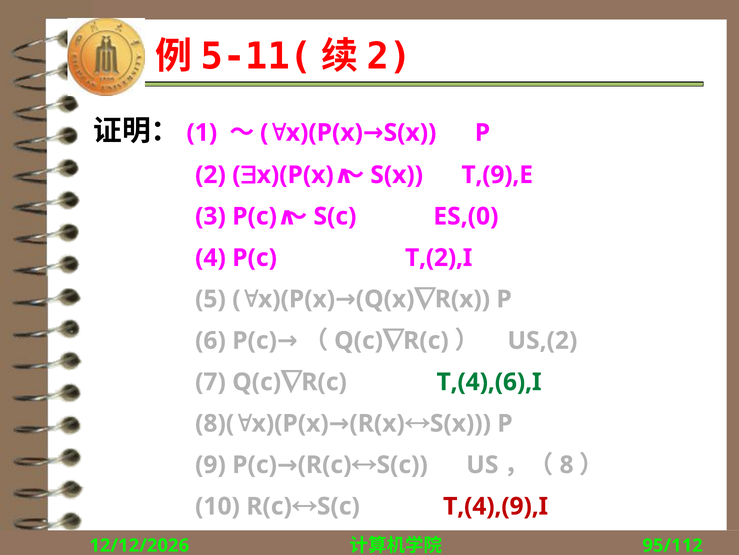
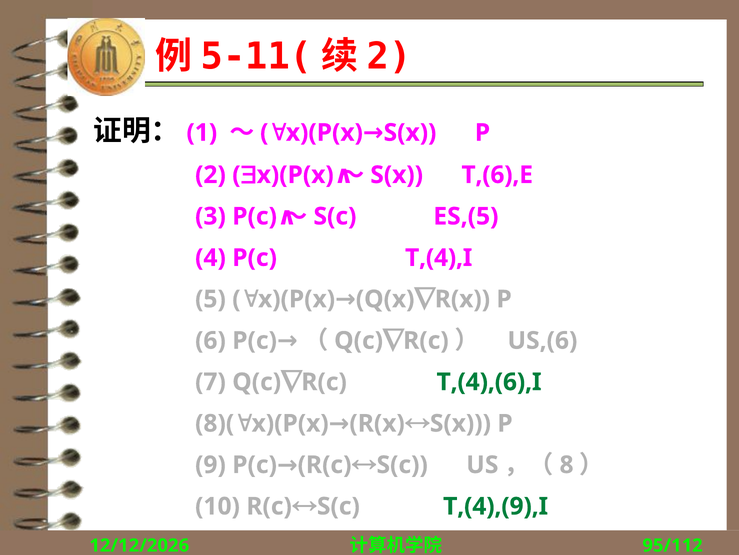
T,(9),E: T,(9),E -> T,(6),E
ES,(0: ES,(0 -> ES,(5
T,(2),I: T,(2),I -> T,(4),I
US,(2: US,(2 -> US,(6
T,(4),(9),I colour: red -> green
